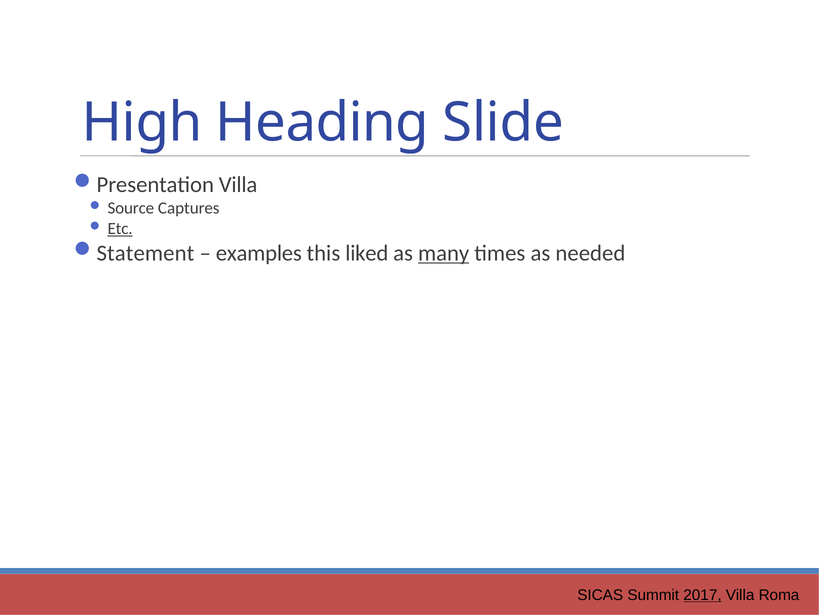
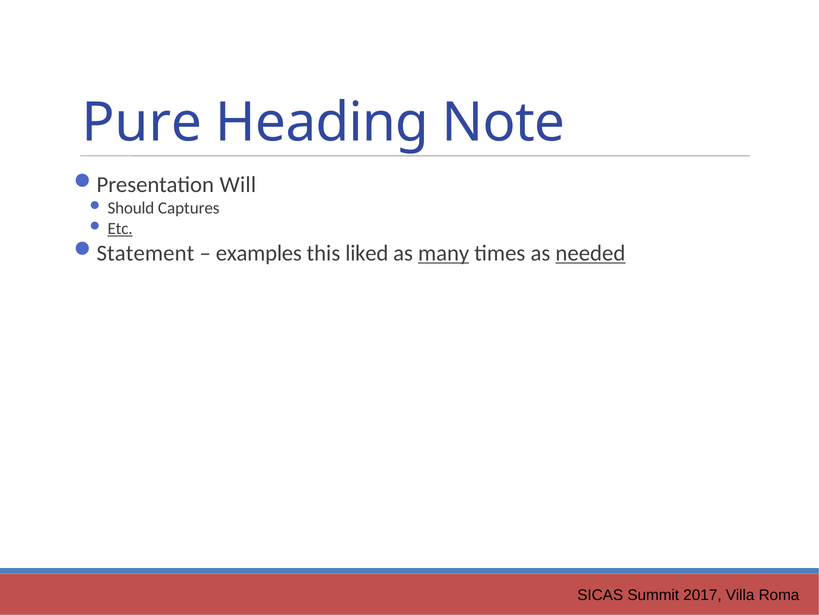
High: High -> Pure
Slide: Slide -> Note
Presentation Villa: Villa -> Will
Source: Source -> Should
needed underline: none -> present
2017 underline: present -> none
